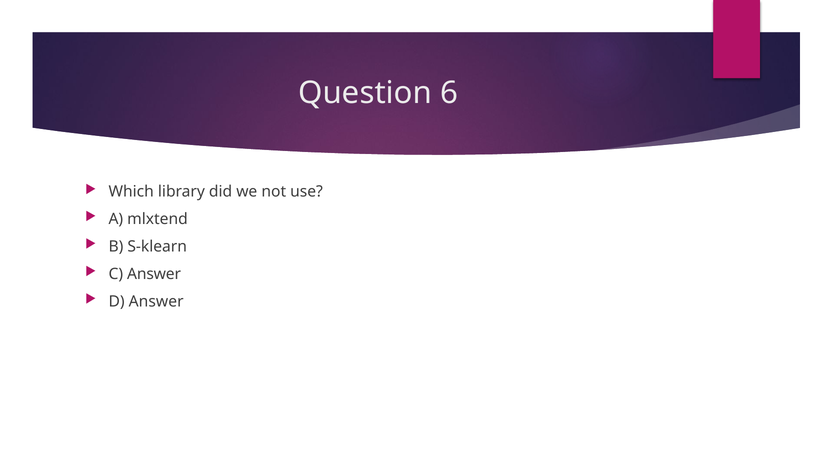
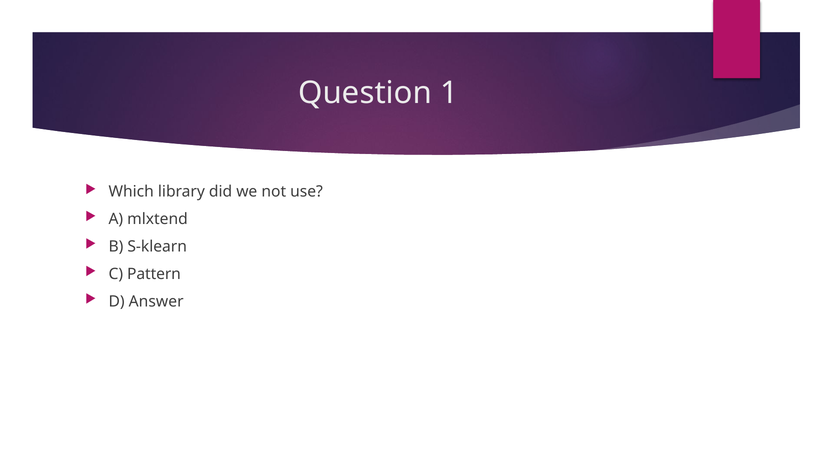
6: 6 -> 1
C Answer: Answer -> Pattern
